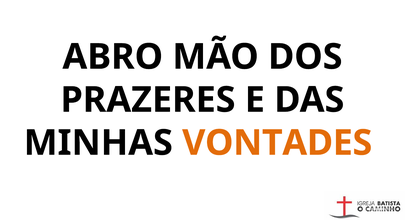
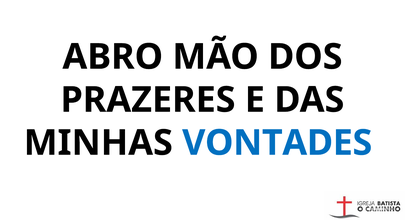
VONTADES colour: orange -> blue
